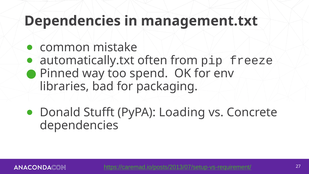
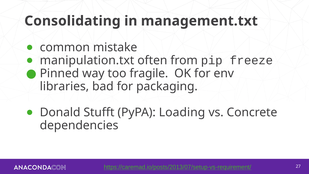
Dependencies at (73, 21): Dependencies -> Consolidating
automatically.txt: automatically.txt -> manipulation.txt
spend: spend -> fragile
